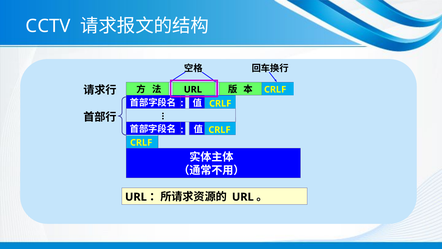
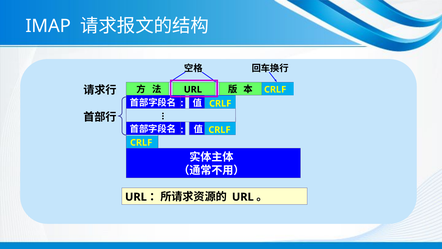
CCTV: CCTV -> IMAP
